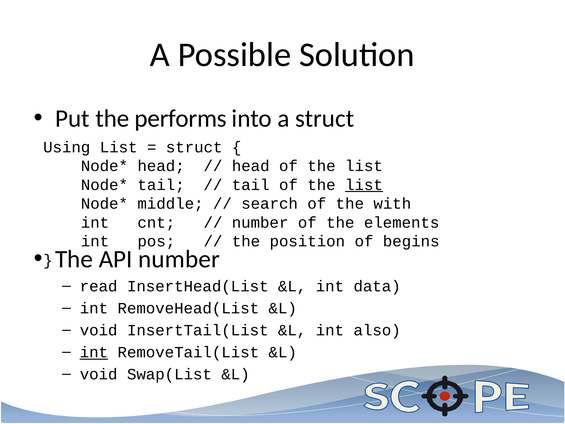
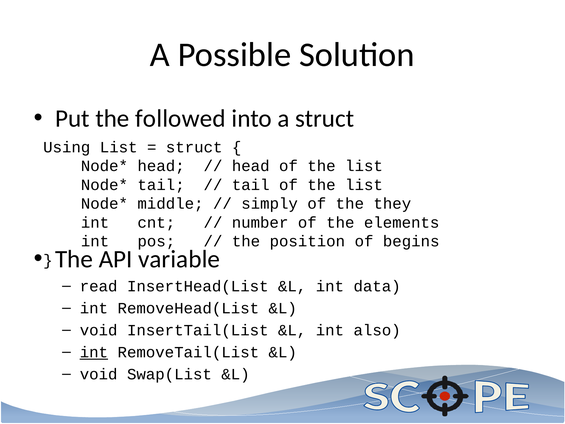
performs: performs -> followed
list at (364, 185) underline: present -> none
search: search -> simply
with: with -> they
API number: number -> variable
